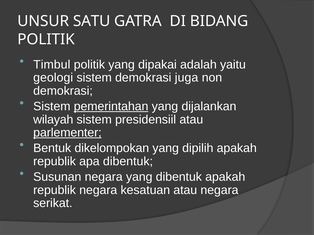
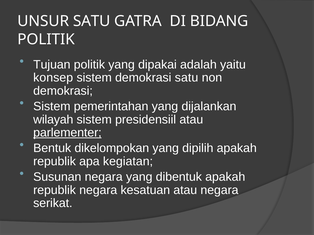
Timbul: Timbul -> Tujuan
geologi: geologi -> konsep
demokrasi juga: juga -> satu
pemerintahan underline: present -> none
apa dibentuk: dibentuk -> kegiatan
